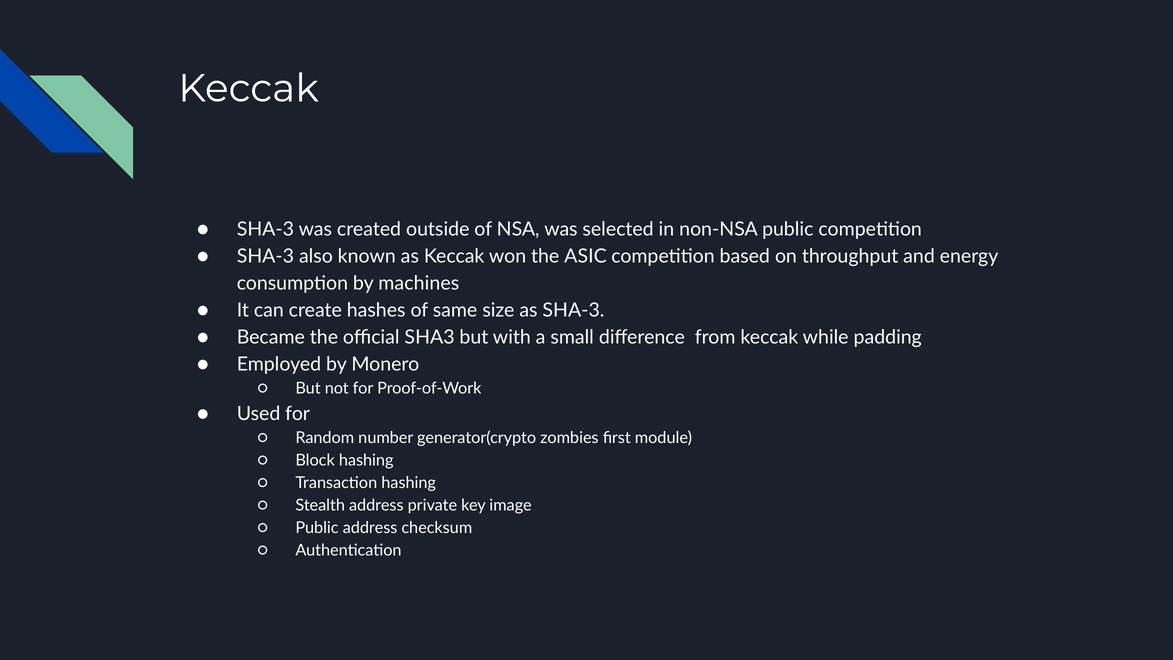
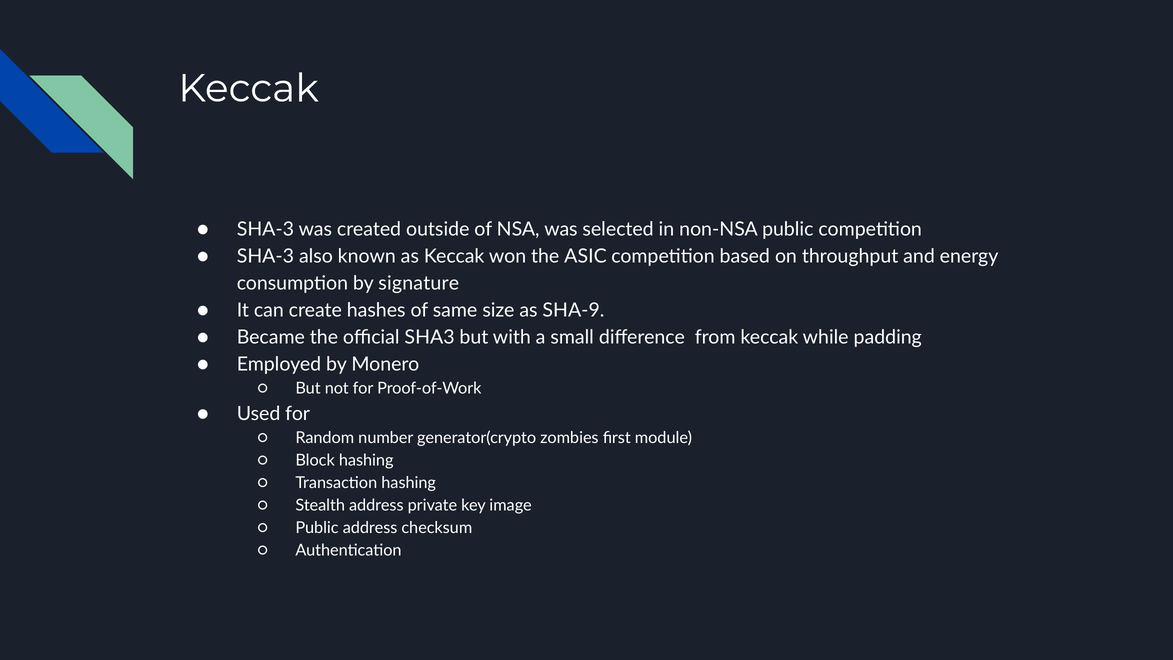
machines: machines -> signature
as SHA-3: SHA-3 -> SHA-9
